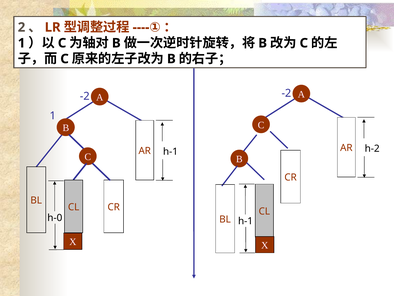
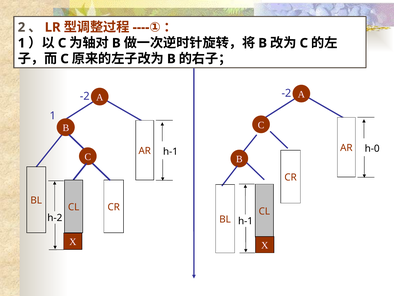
h-2: h-2 -> h-0
h-0: h-0 -> h-2
